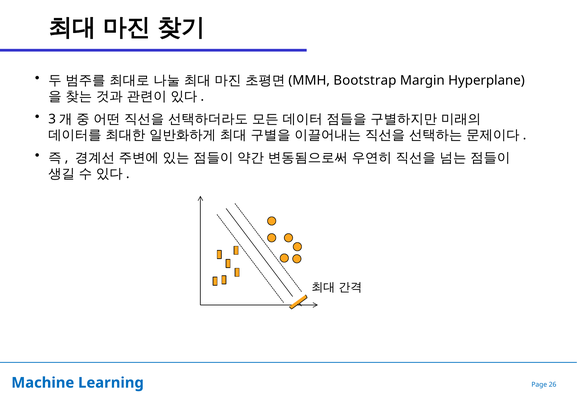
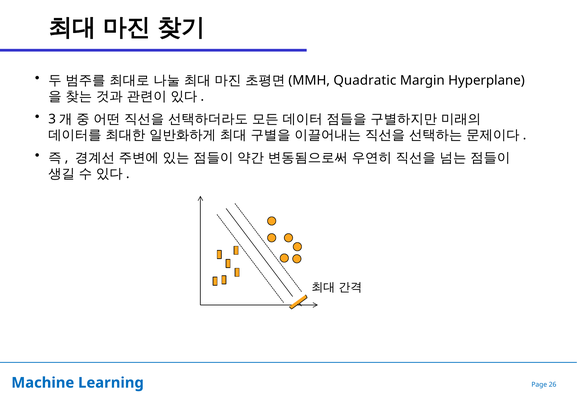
Bootstrap: Bootstrap -> Quadratic
